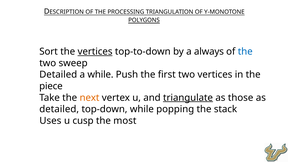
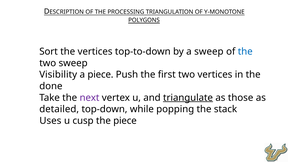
vertices at (95, 52) underline: present -> none
a always: always -> sweep
Detailed at (58, 75): Detailed -> Visibility
a while: while -> piece
piece: piece -> done
next colour: orange -> purple
the most: most -> piece
